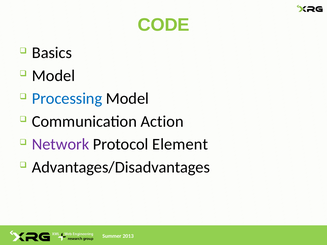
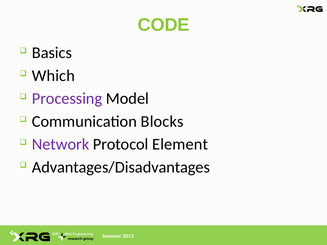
Model at (53, 76): Model -> Which
Processing colour: blue -> purple
Action: Action -> Blocks
